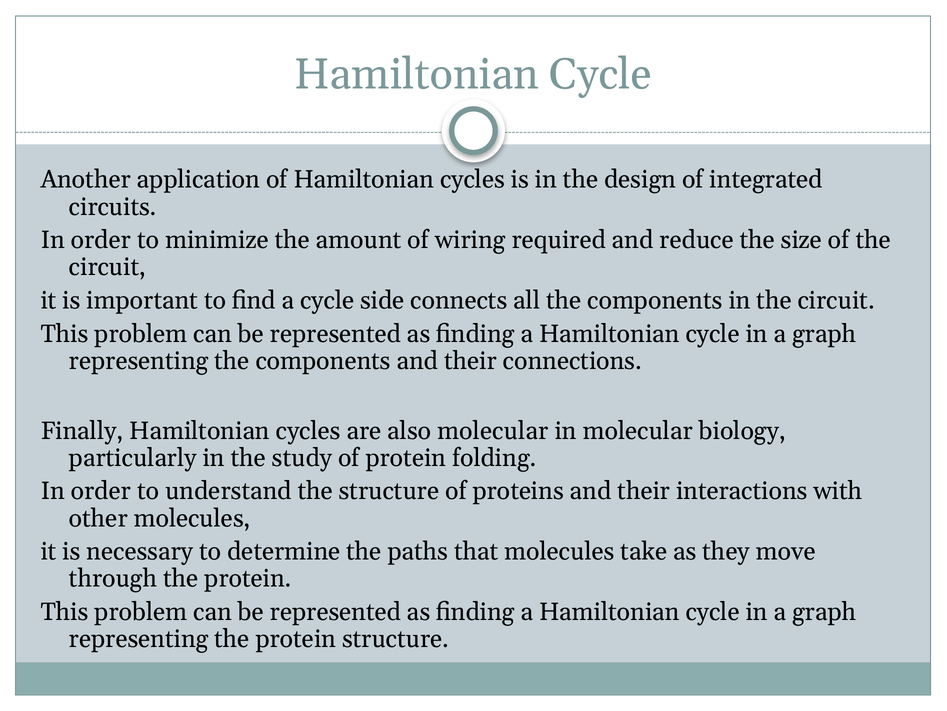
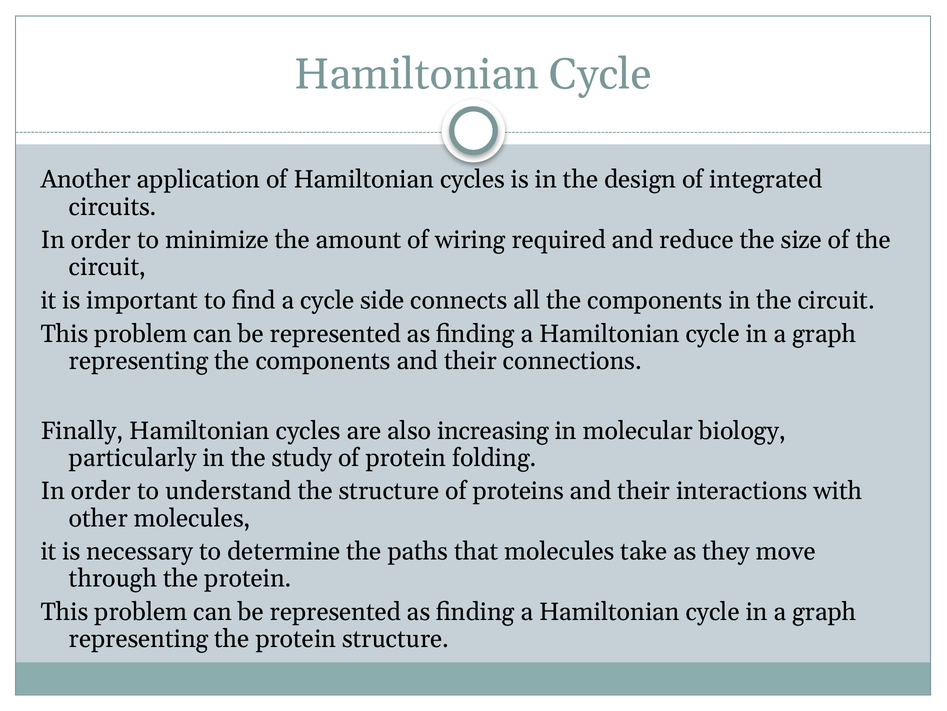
also molecular: molecular -> increasing
